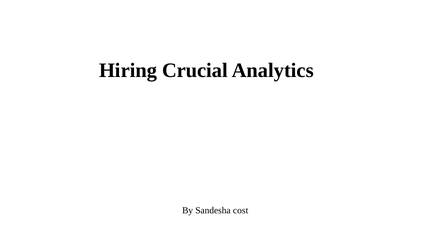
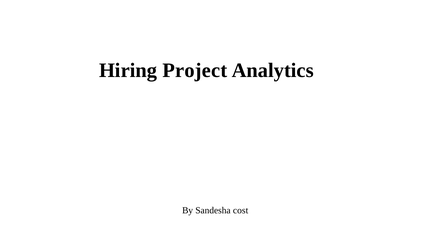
Crucial: Crucial -> Project
